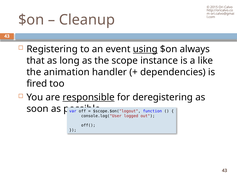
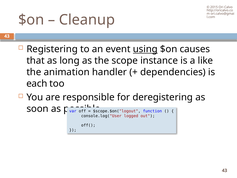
always: always -> causes
fired: fired -> each
responsible underline: present -> none
